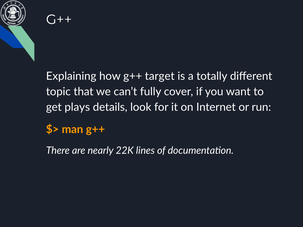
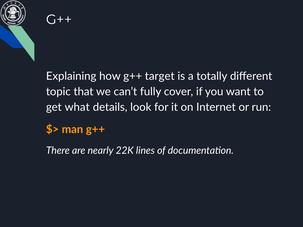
plays: plays -> what
